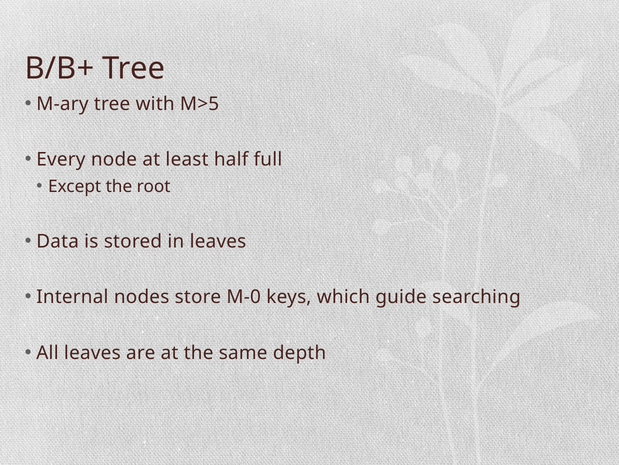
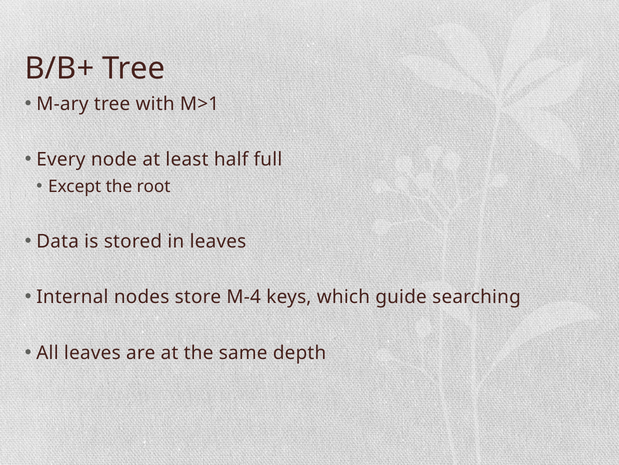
M>5: M>5 -> M>1
M-0: M-0 -> M-4
